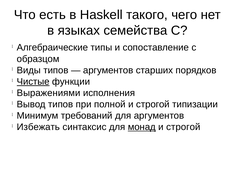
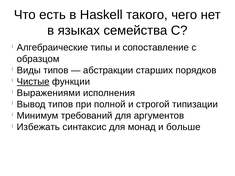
аргументов at (108, 70): аргументов -> абстракции
монад underline: present -> none
строгой at (183, 127): строгой -> больше
